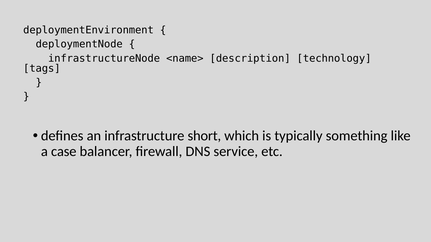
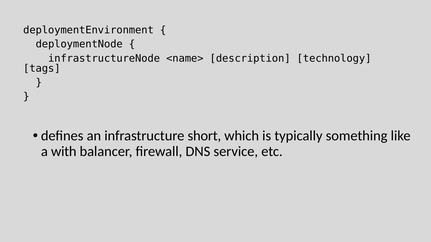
case: case -> with
